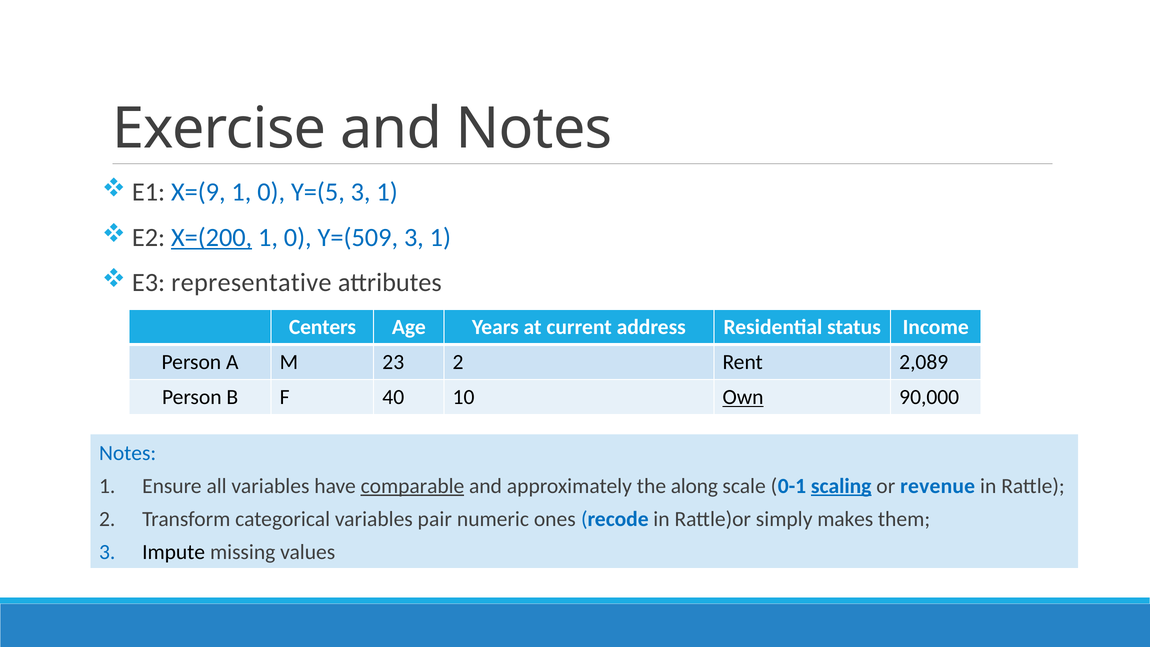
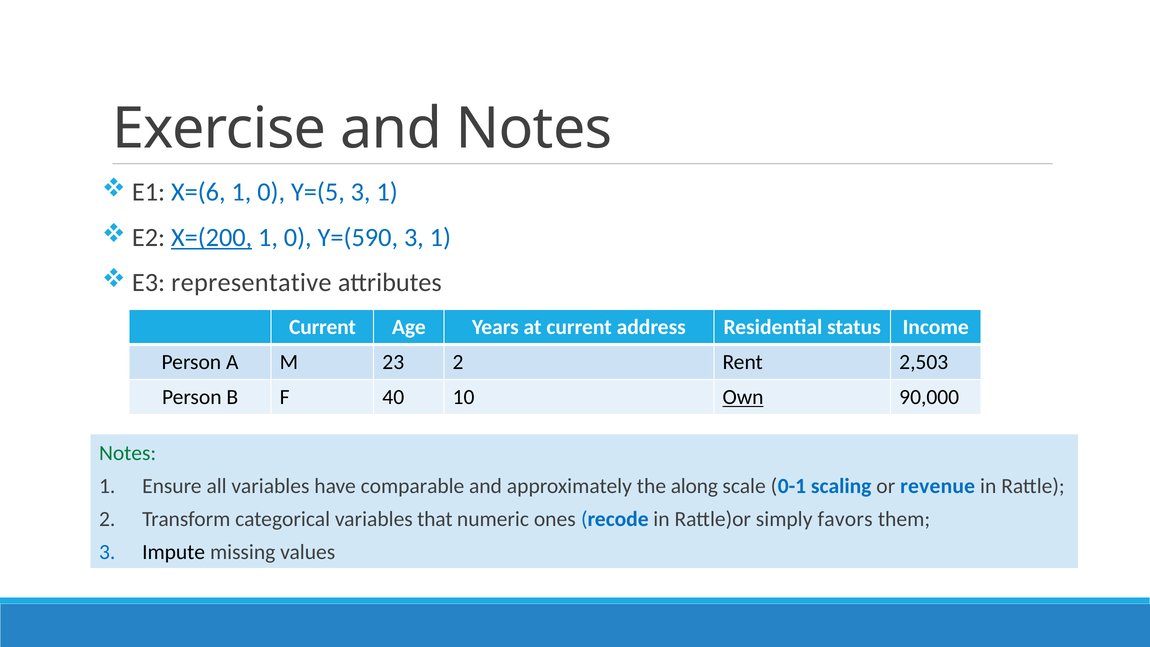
X=(9: X=(9 -> X=(6
Y=(509: Y=(509 -> Y=(590
Centers at (323, 327): Centers -> Current
2,089: 2,089 -> 2,503
Notes at (128, 453) colour: blue -> green
comparable underline: present -> none
scaling underline: present -> none
pair: pair -> that
makes: makes -> favors
